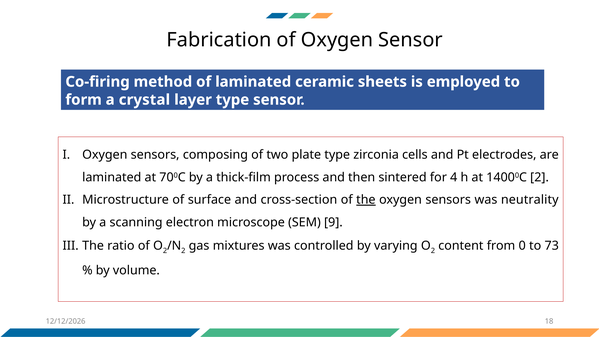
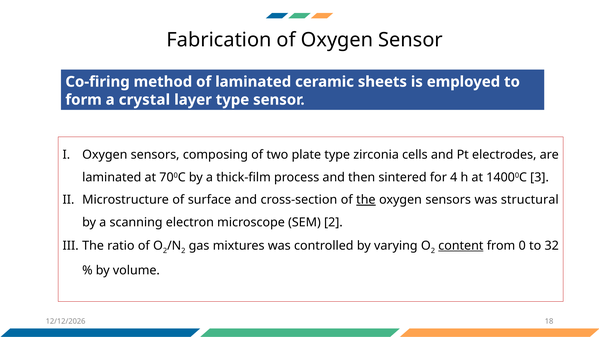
14000C 2: 2 -> 3
neutrality: neutrality -> structural
SEM 9: 9 -> 2
content underline: none -> present
73: 73 -> 32
